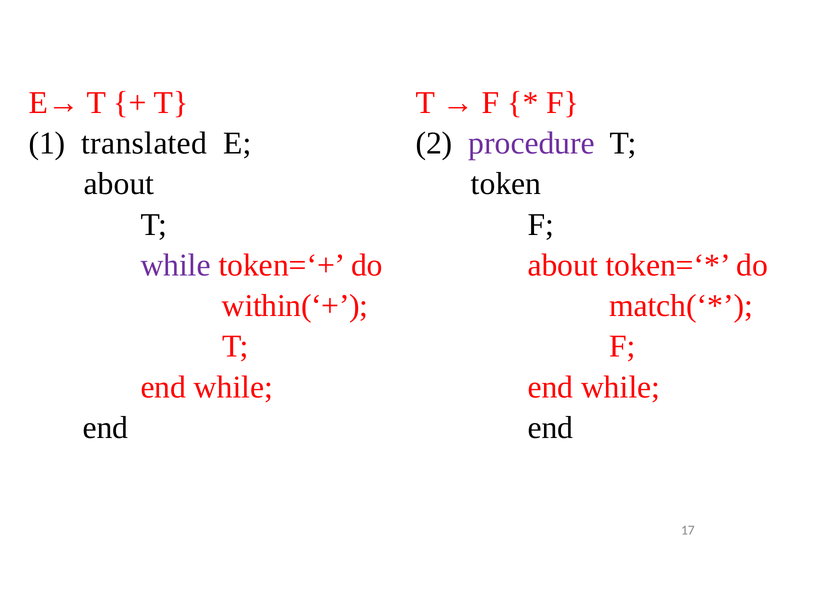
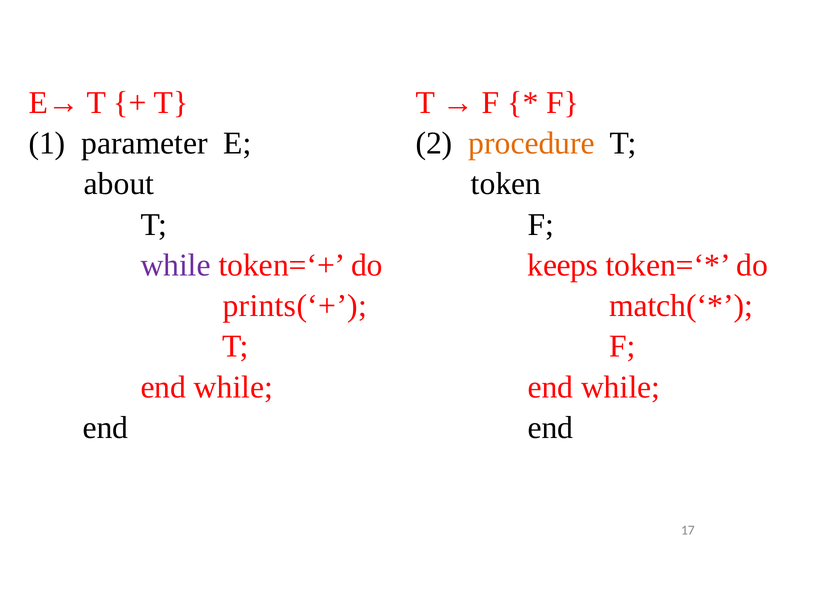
translated: translated -> parameter
procedure colour: purple -> orange
about at (563, 265): about -> keeps
within(‘+: within(‘+ -> prints(‘+
